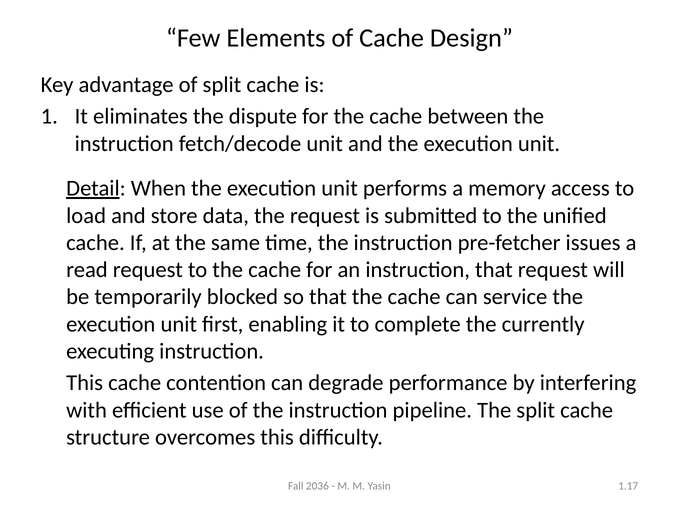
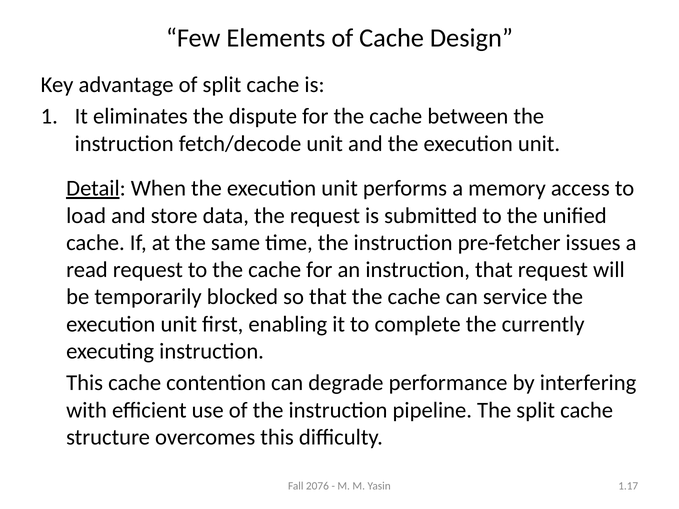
2036: 2036 -> 2076
